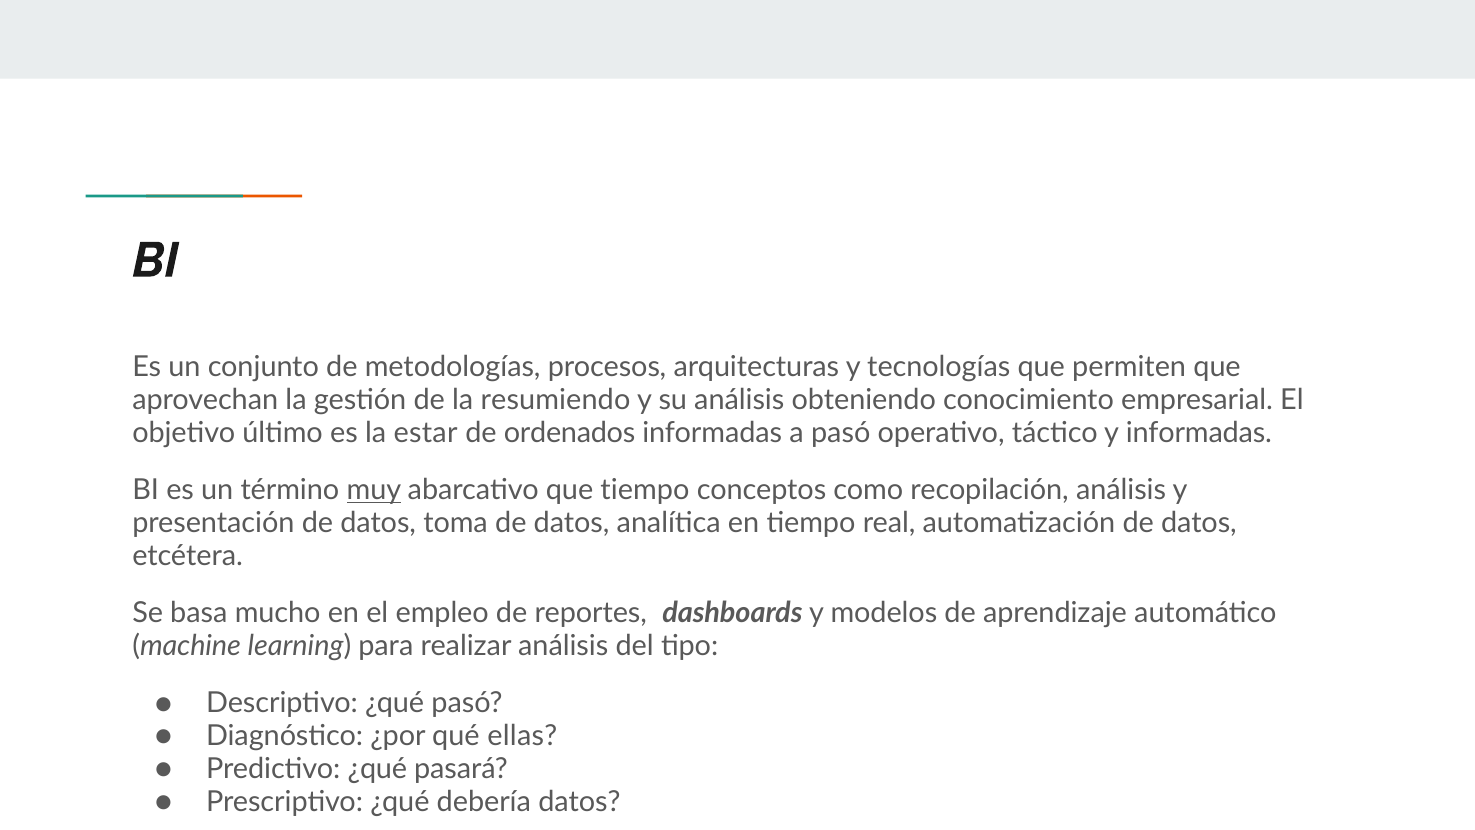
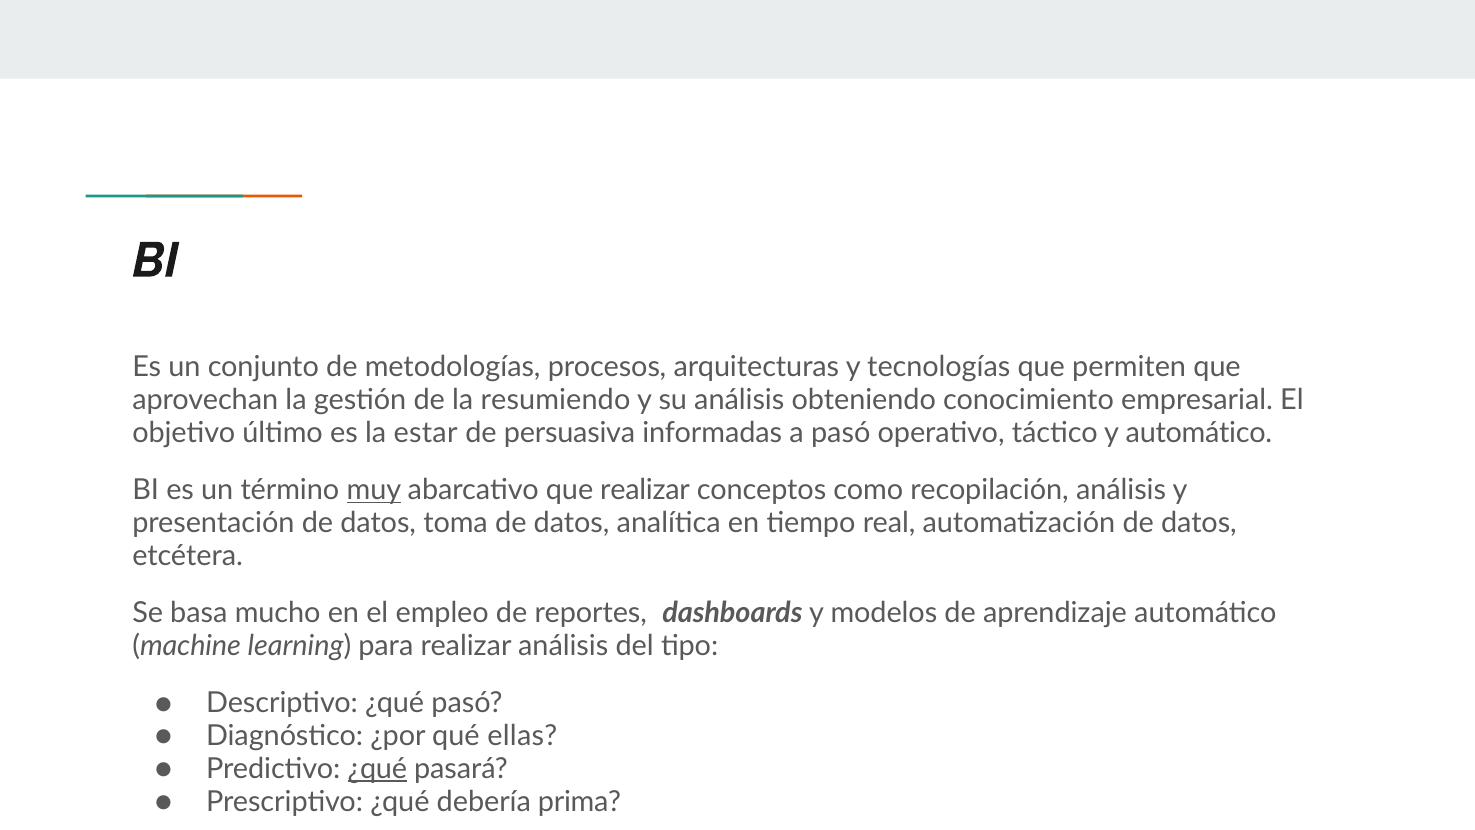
ordenados: ordenados -> persuasiva
y informadas: informadas -> automático
que tiempo: tiempo -> realizar
¿qué at (377, 769) underline: none -> present
debería datos: datos -> prima
